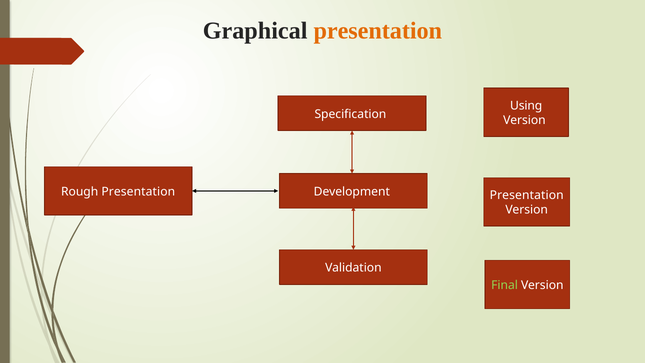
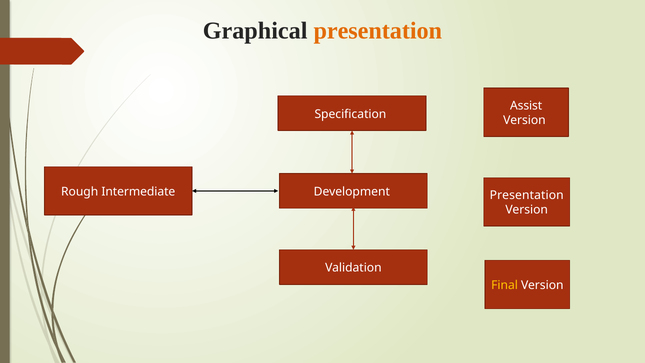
Using: Using -> Assist
Rough Presentation: Presentation -> Intermediate
Final colour: light green -> yellow
